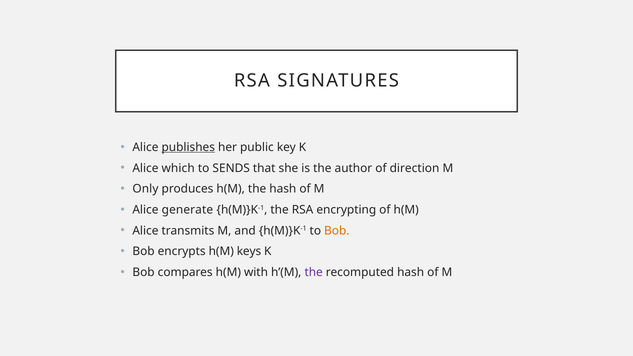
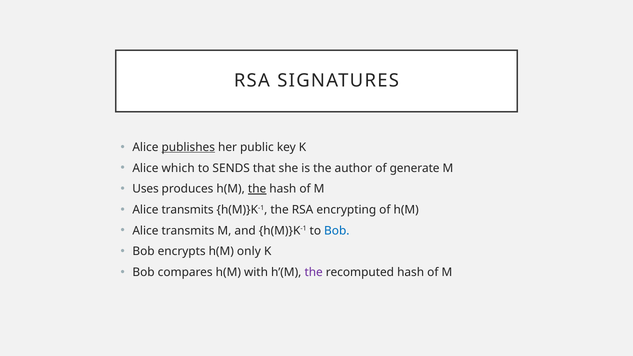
direction: direction -> generate
Only: Only -> Uses
the at (257, 189) underline: none -> present
generate at (187, 210): generate -> transmits
Bob at (337, 231) colour: orange -> blue
keys: keys -> only
